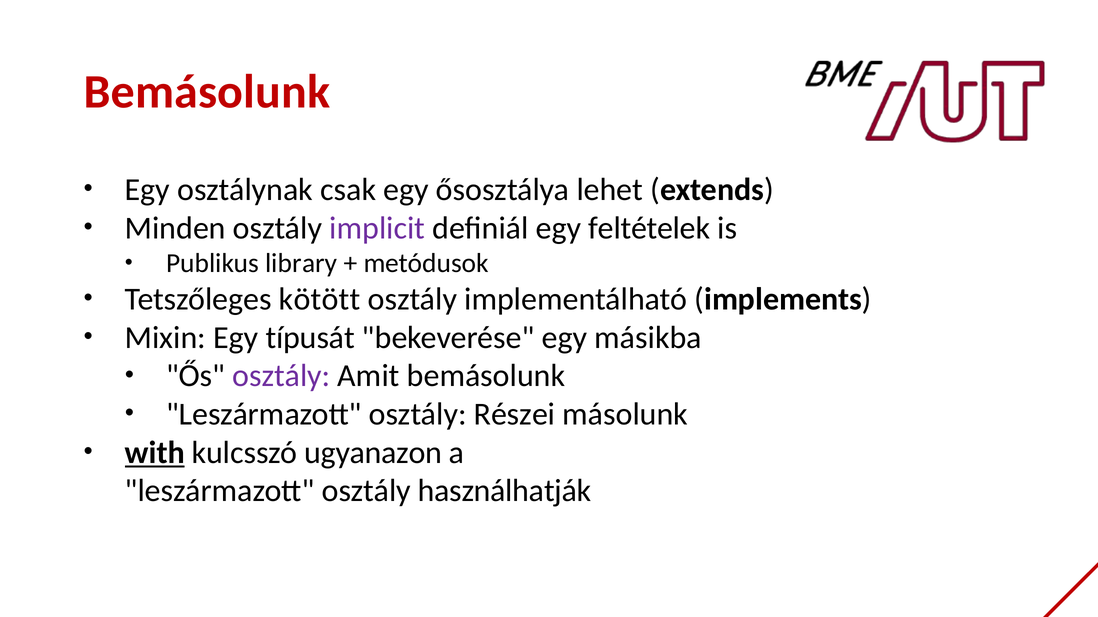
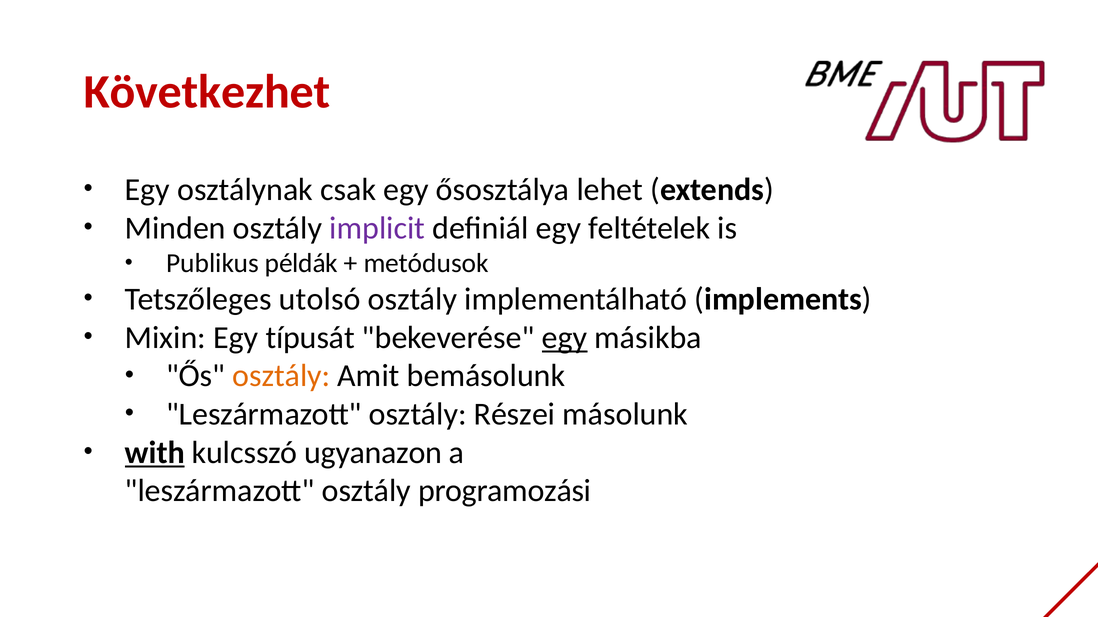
Bemásolunk at (207, 92): Bemásolunk -> Következhet
library: library -> példák
kötött: kötött -> utolsó
egy at (565, 338) underline: none -> present
osztály at (281, 376) colour: purple -> orange
használhatják: használhatják -> programozási
